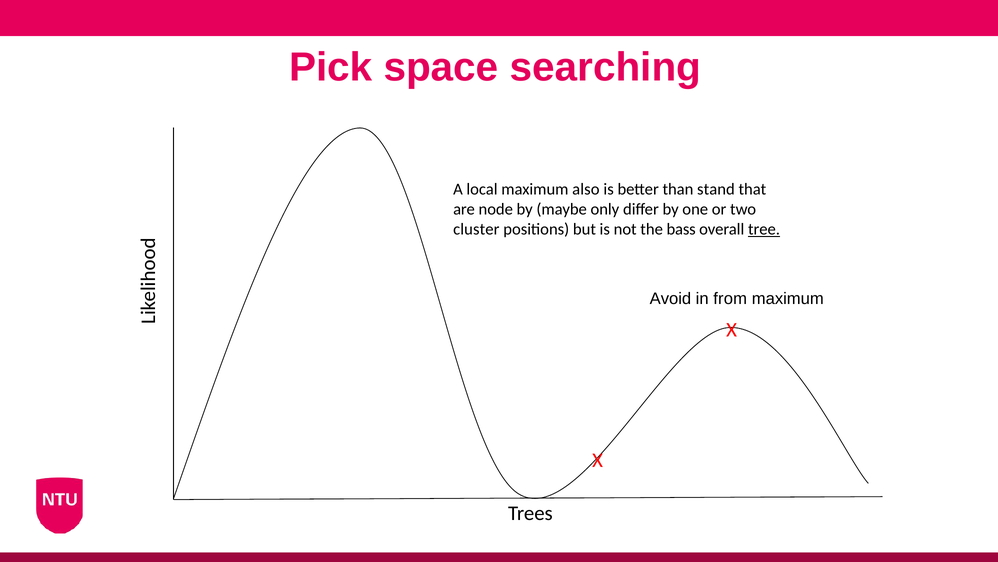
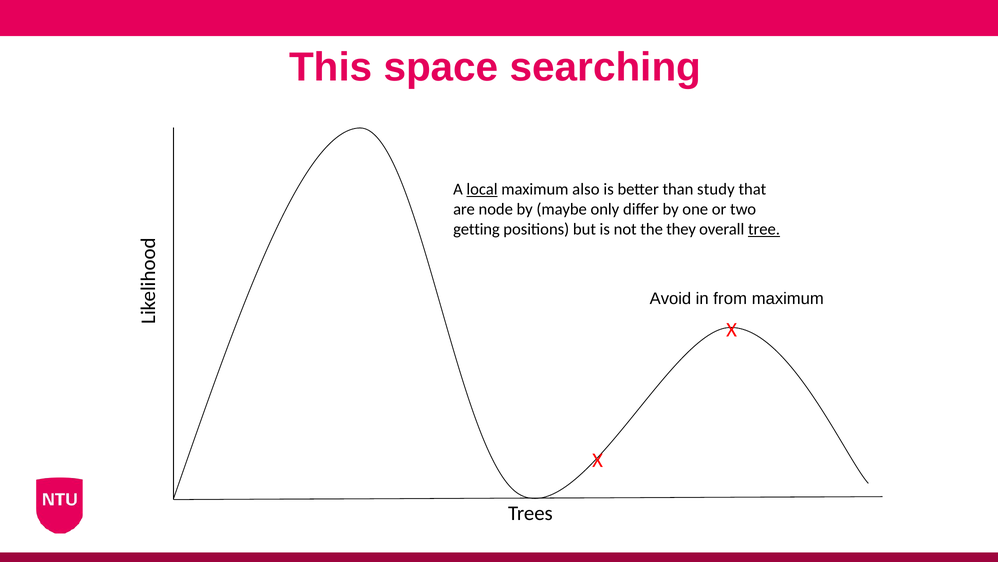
Pick: Pick -> This
local underline: none -> present
stand: stand -> study
cluster: cluster -> getting
bass: bass -> they
